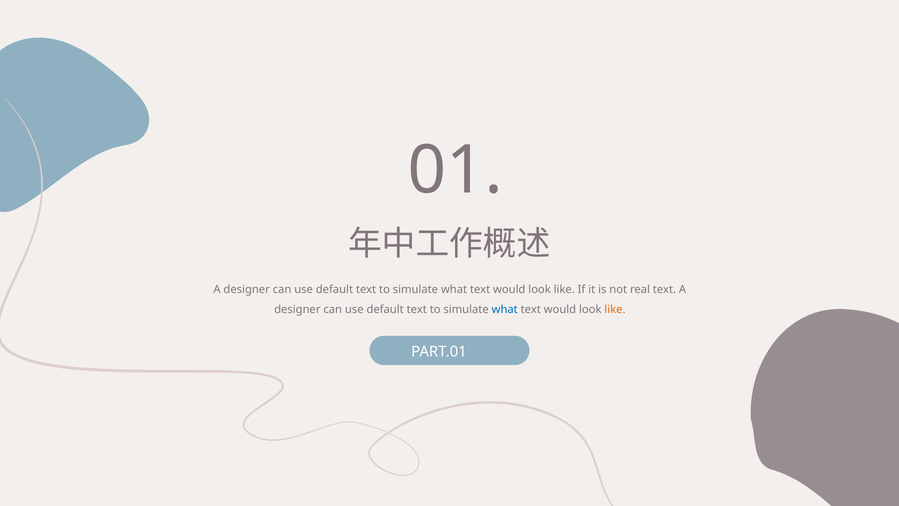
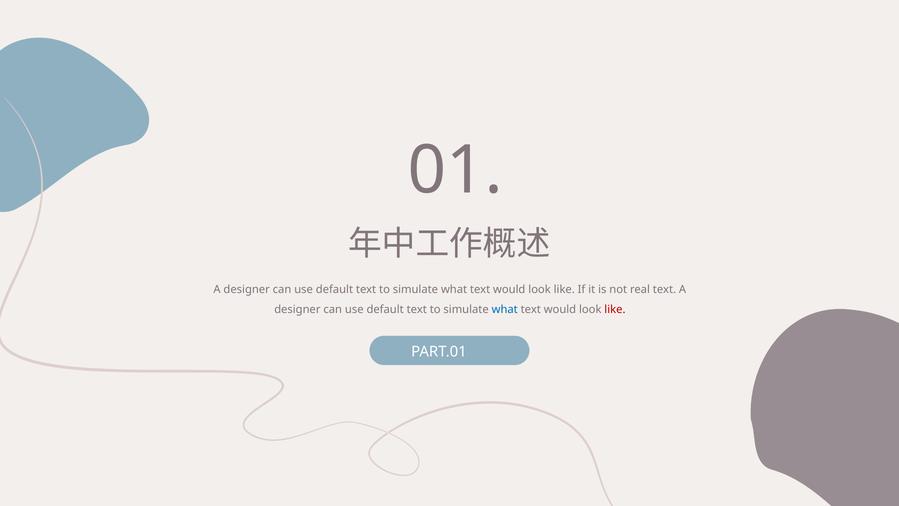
like at (615, 309) colour: orange -> red
